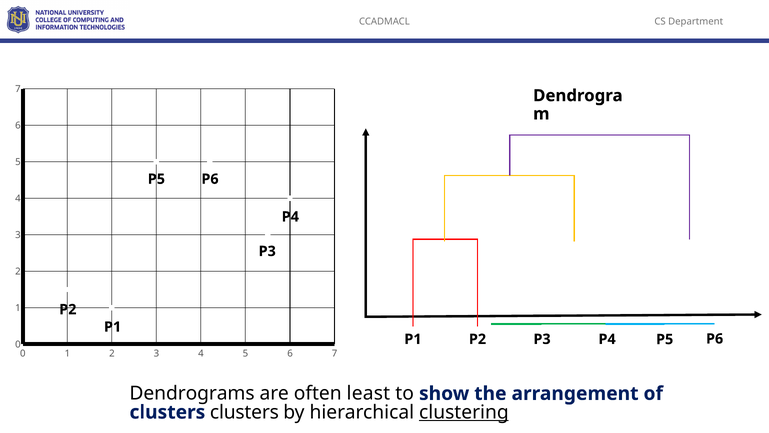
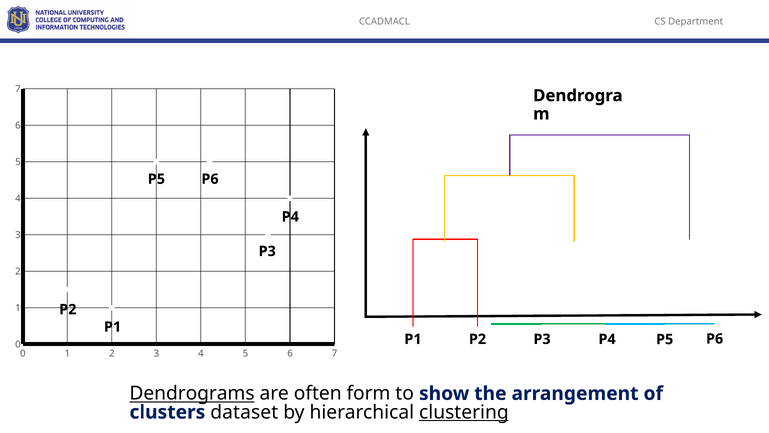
Dendrograms underline: none -> present
least: least -> form
clusters clusters: clusters -> dataset
